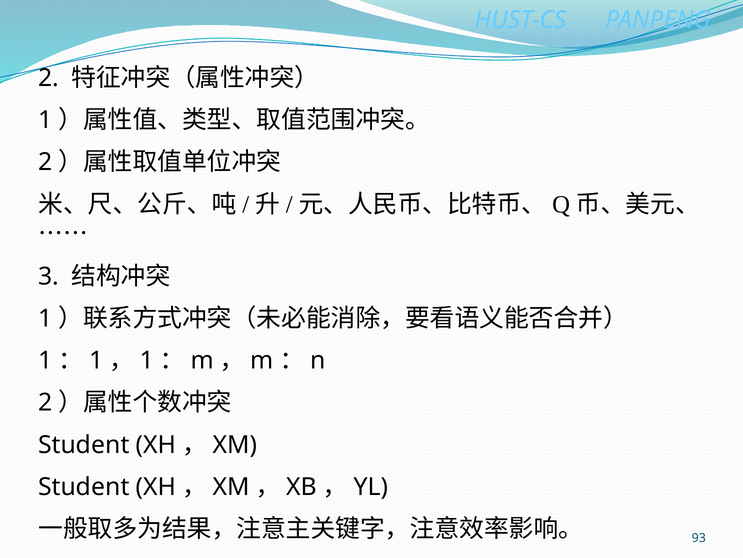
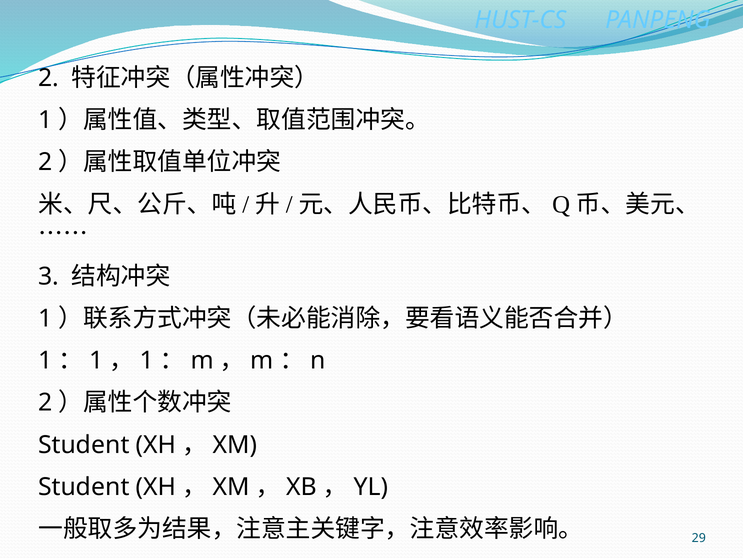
93: 93 -> 29
